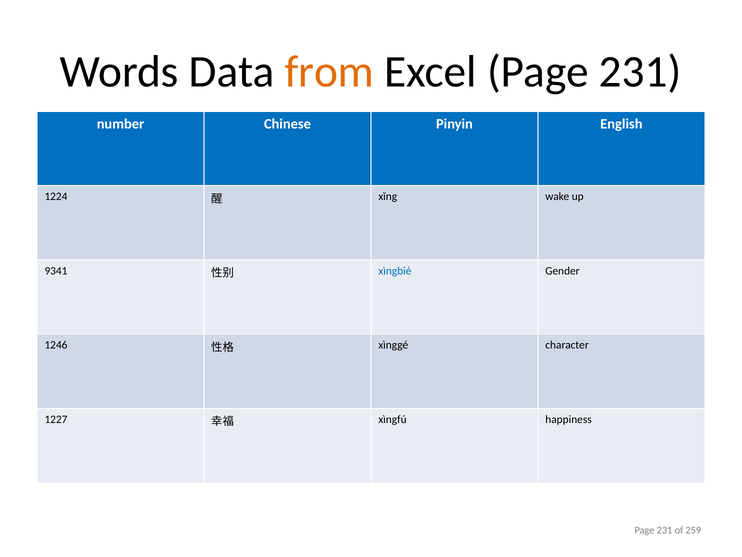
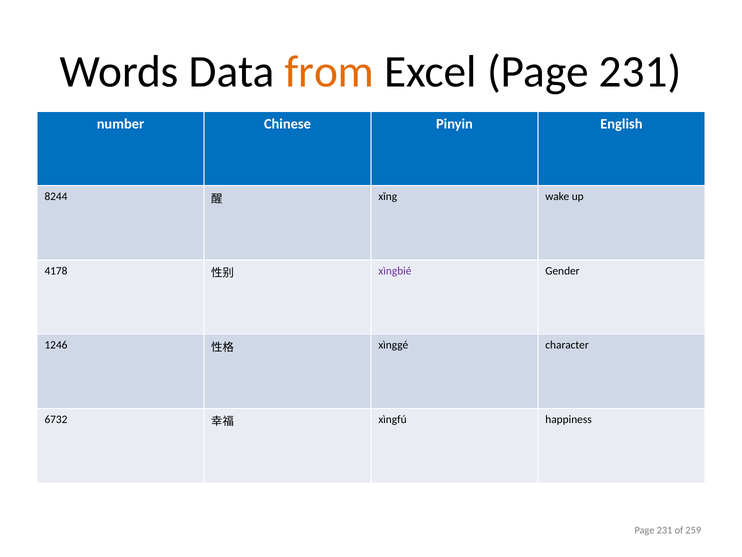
1224: 1224 -> 8244
9341: 9341 -> 4178
xìngbié colour: blue -> purple
1227: 1227 -> 6732
